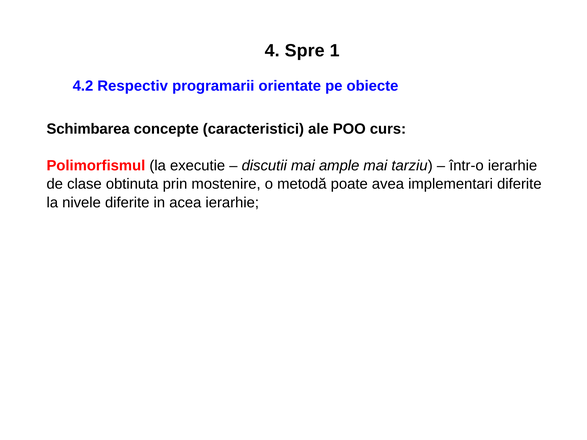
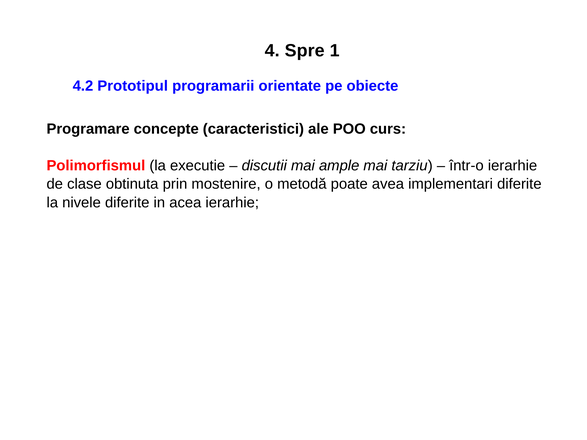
Respectiv: Respectiv -> Prototipul
Schimbarea: Schimbarea -> Programare
